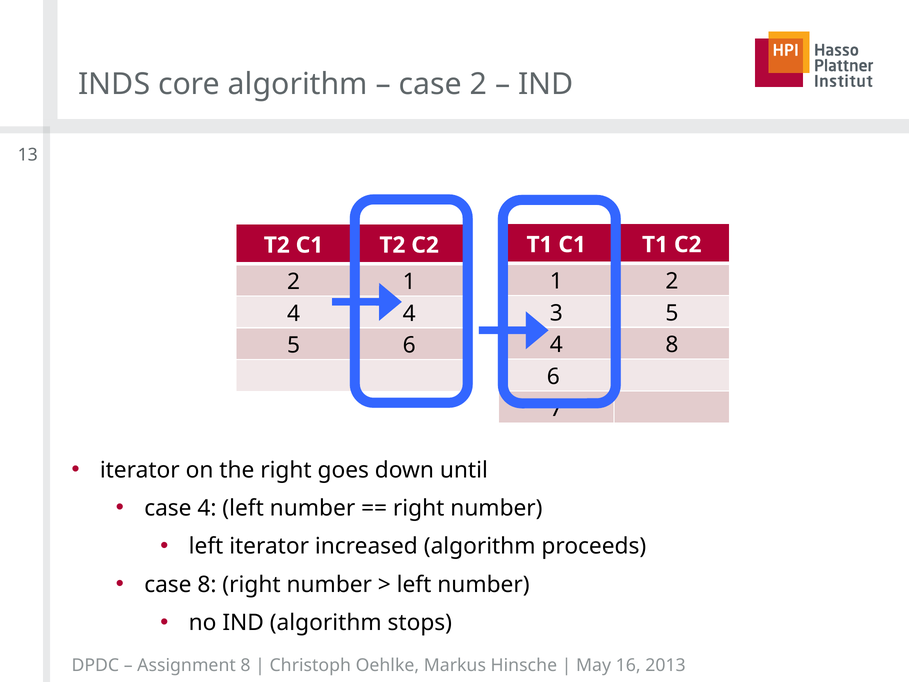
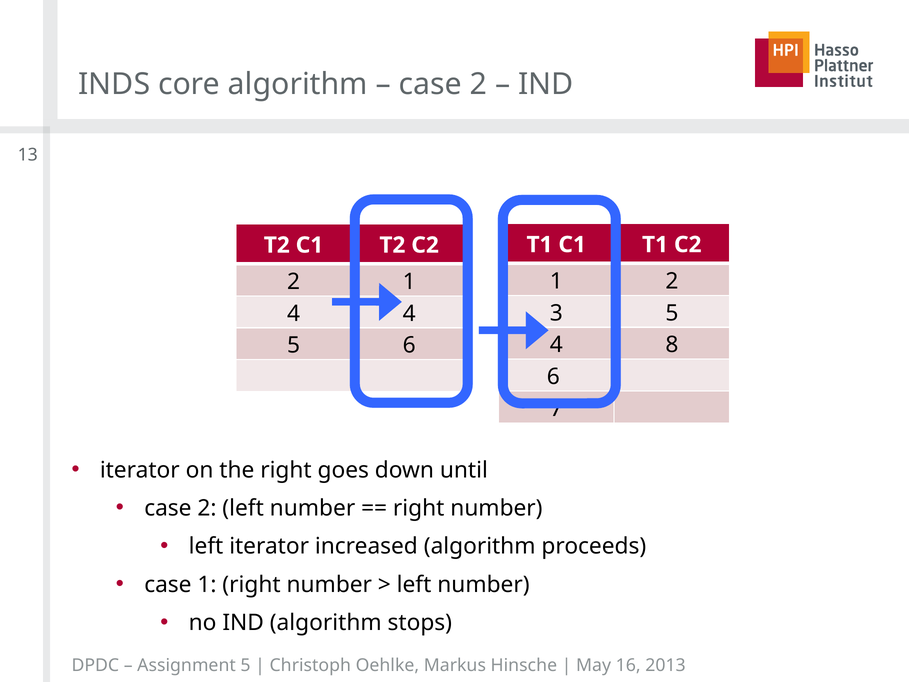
4 at (207, 508): 4 -> 2
case 8: 8 -> 1
Assignment 8: 8 -> 5
